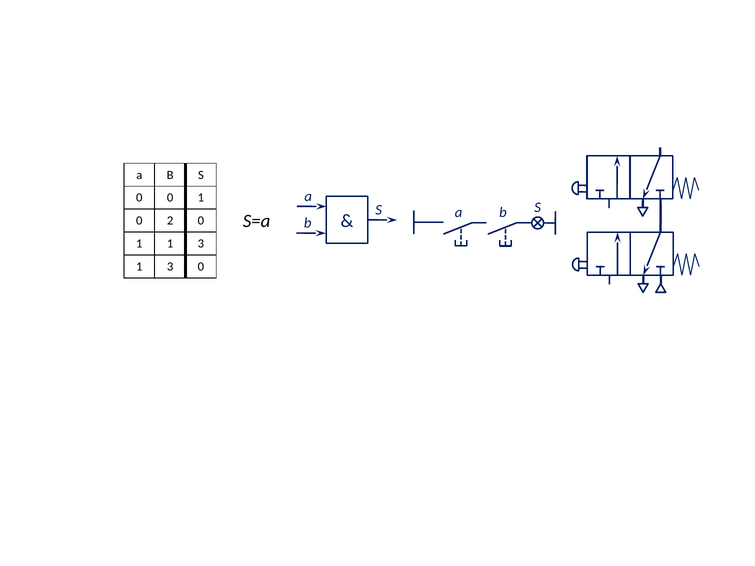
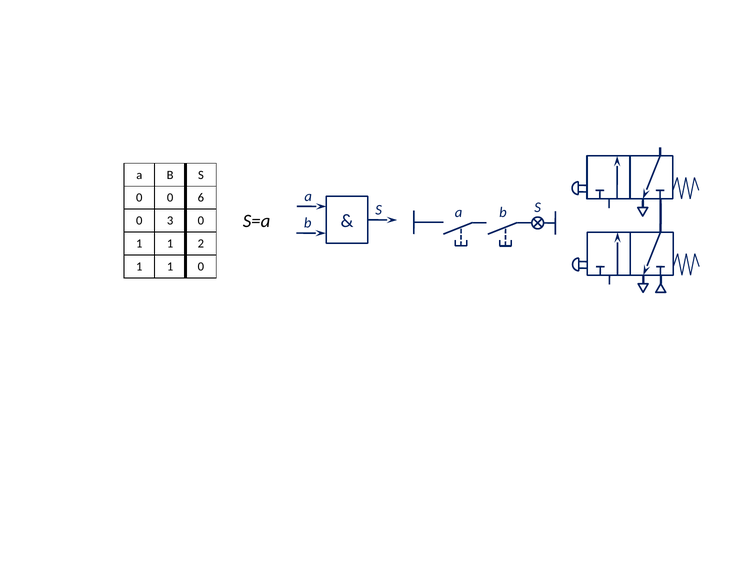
0 0 1: 1 -> 6
2: 2 -> 3
1 1 3: 3 -> 2
3 at (170, 267): 3 -> 1
